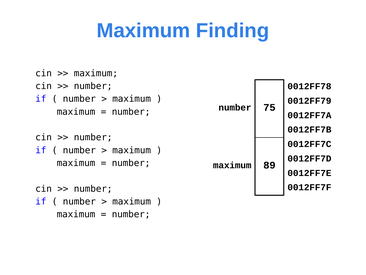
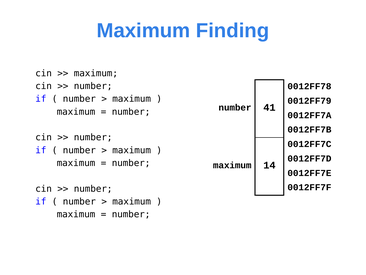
75: 75 -> 41
89: 89 -> 14
